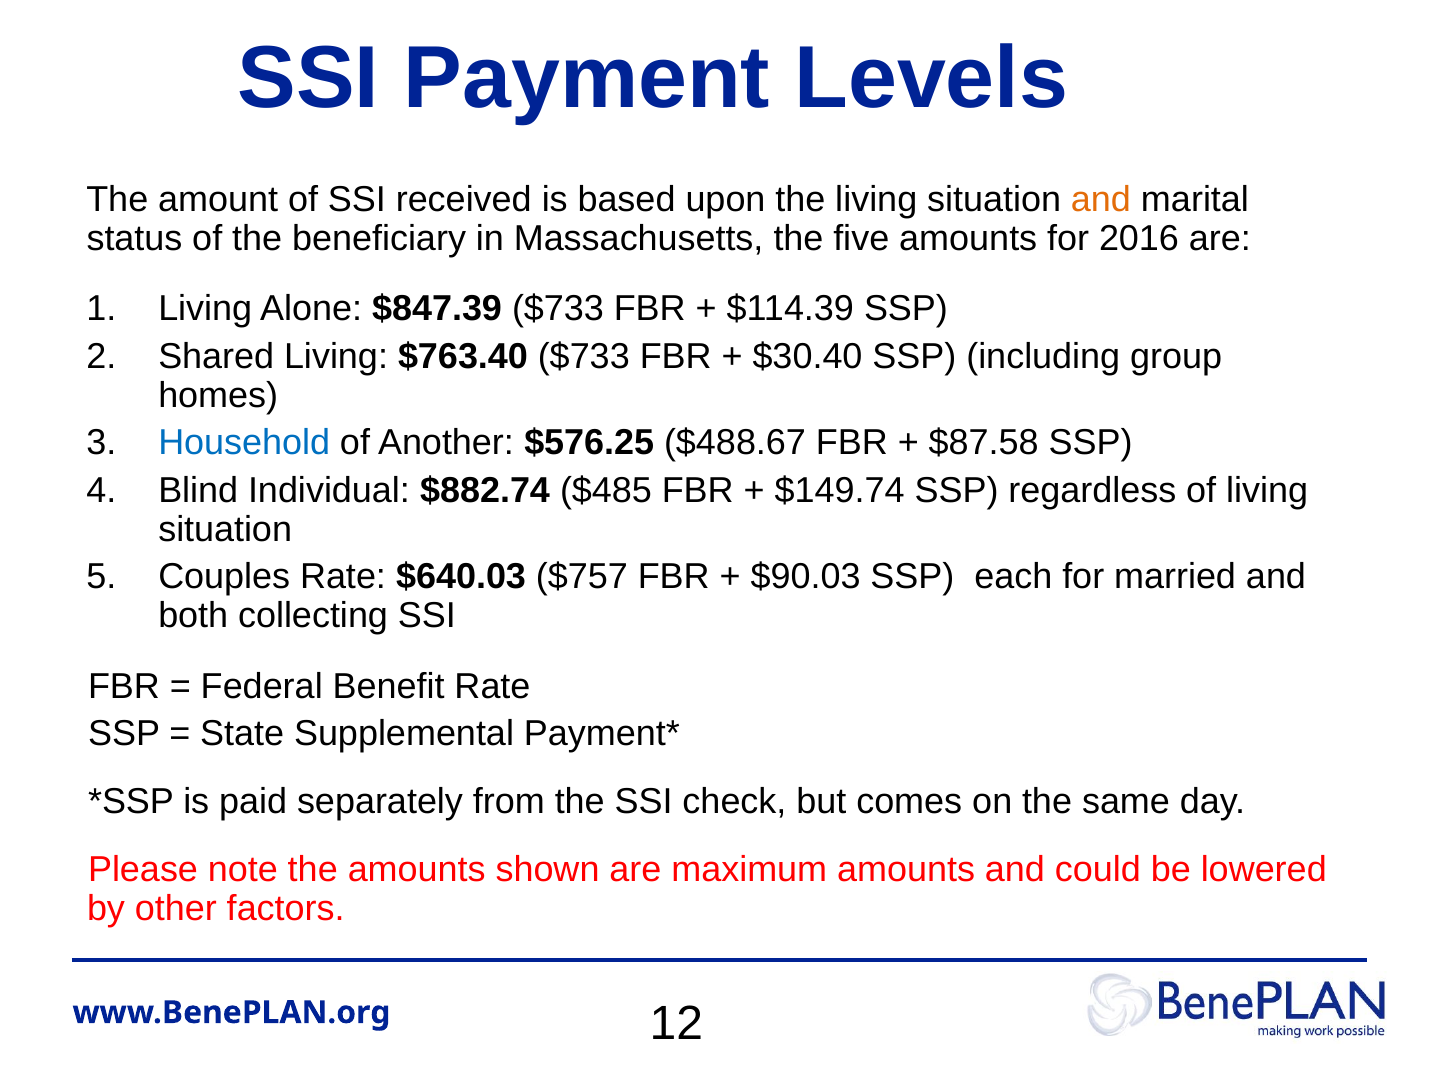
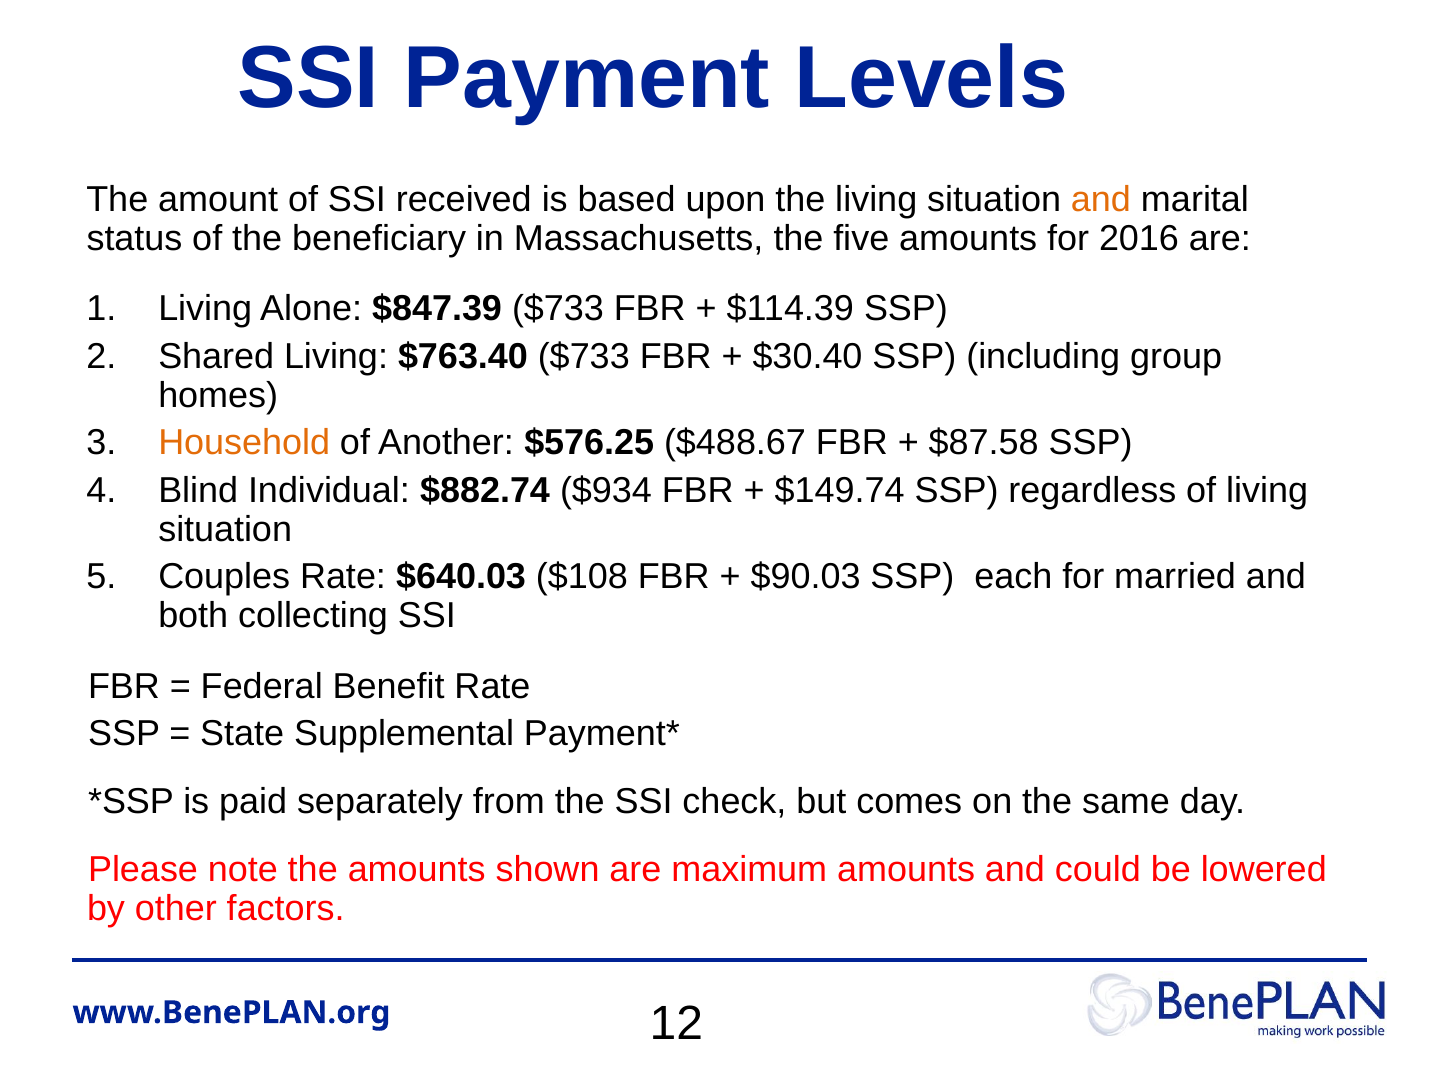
Household colour: blue -> orange
$485: $485 -> $934
$757: $757 -> $108
